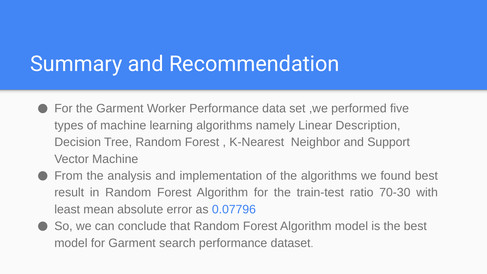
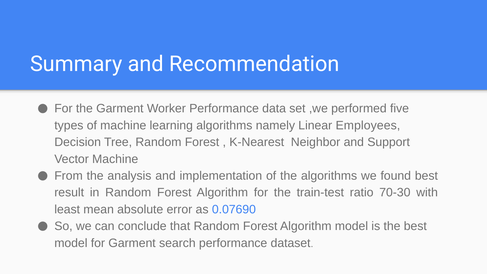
Description: Description -> Employees
0.07796: 0.07796 -> 0.07690
